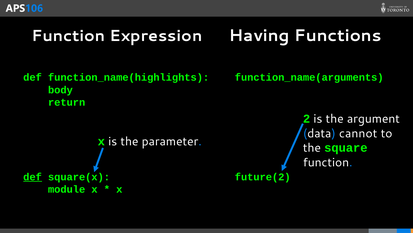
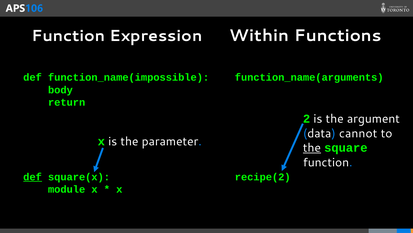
Having: Having -> Within
function_name(highlights: function_name(highlights -> function_name(impossible
the at (312, 147) underline: none -> present
future(2: future(2 -> recipe(2
